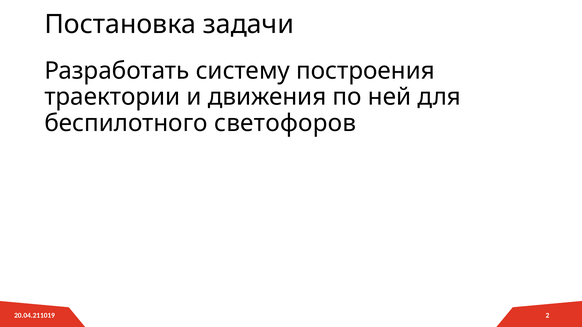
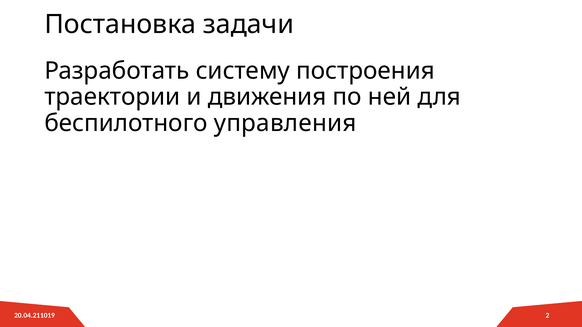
светофоров: светофоров -> управления
